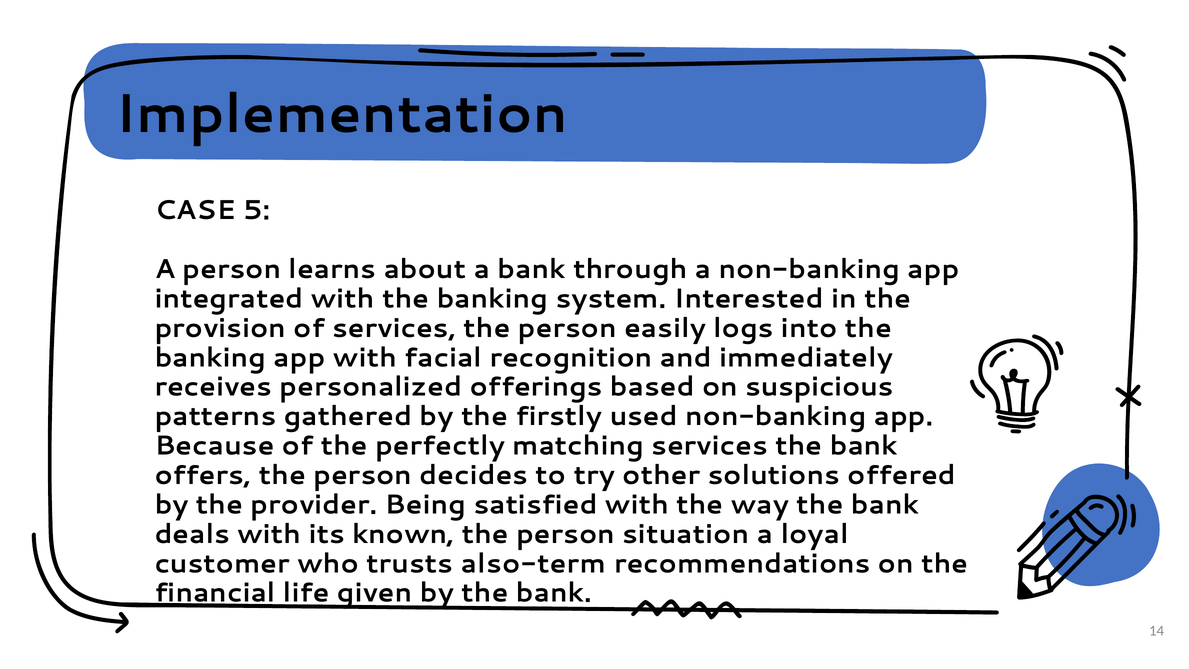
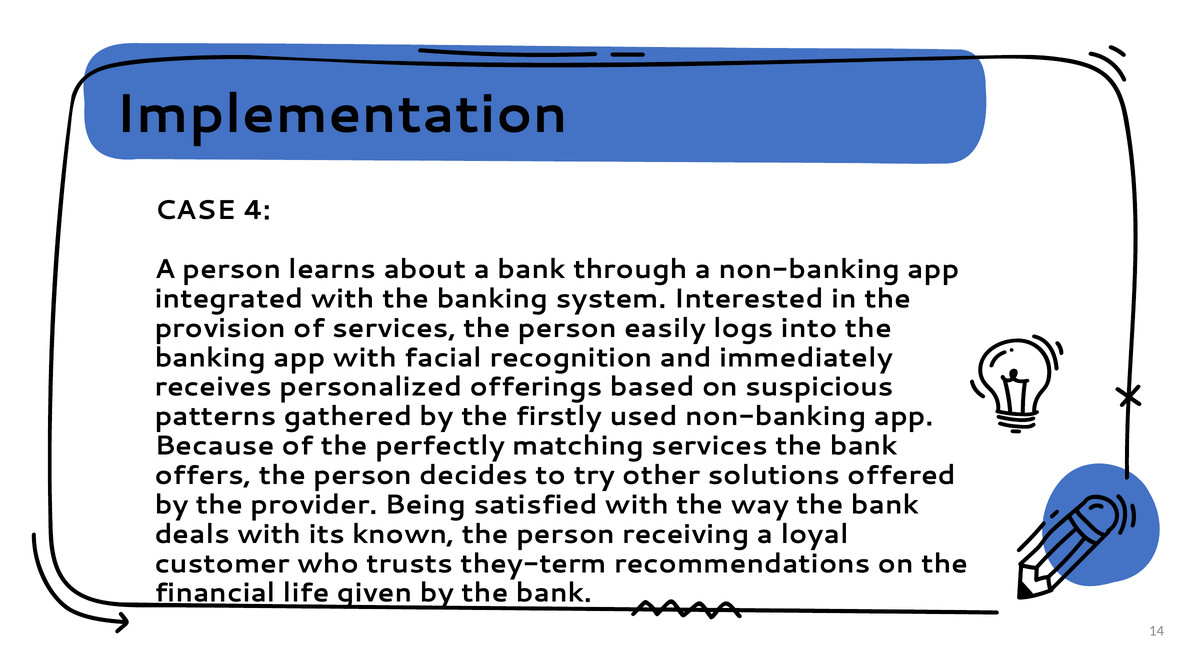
5: 5 -> 4
situation: situation -> receiving
also-term: also-term -> they-term
